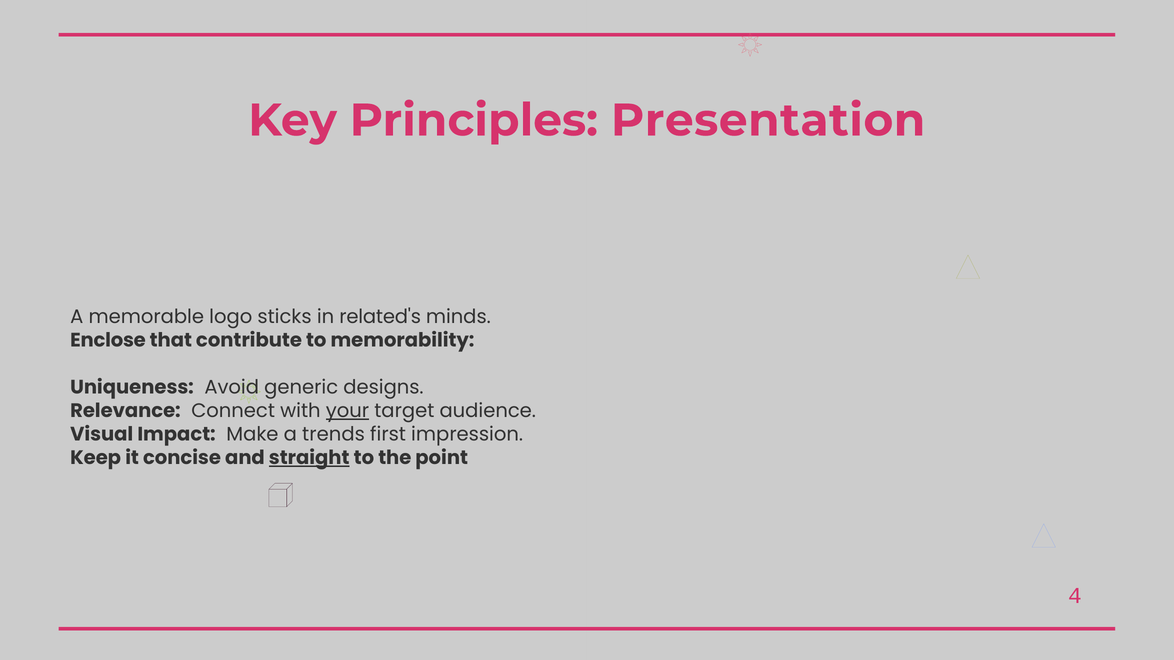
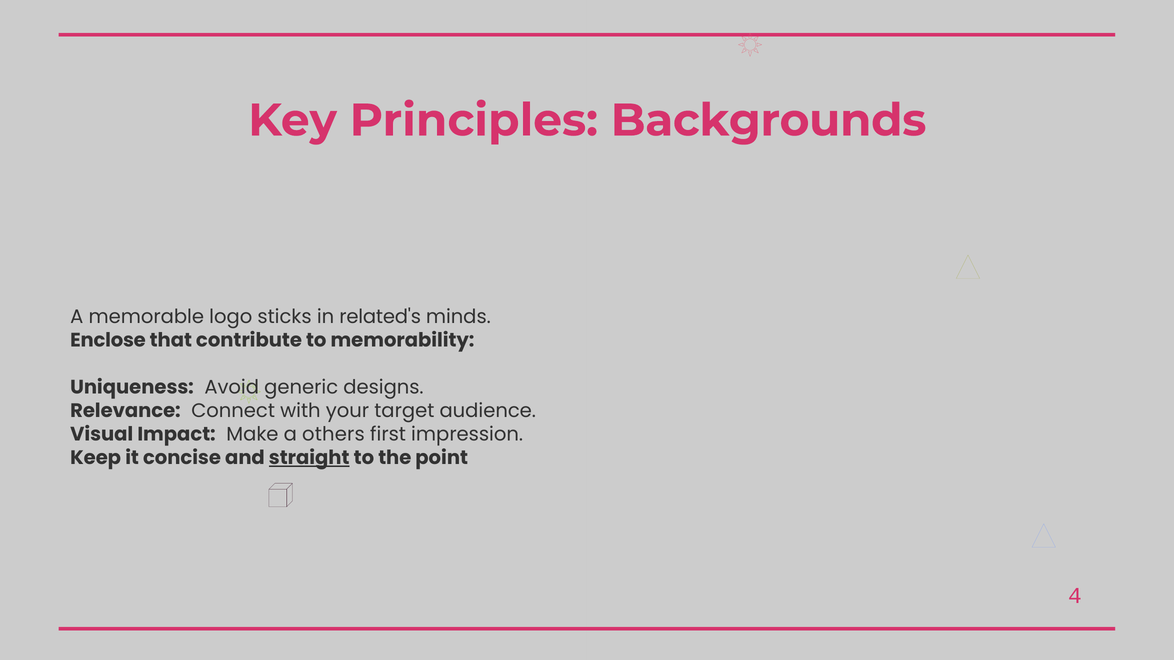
Presentation: Presentation -> Backgrounds
your underline: present -> none
trends: trends -> others
